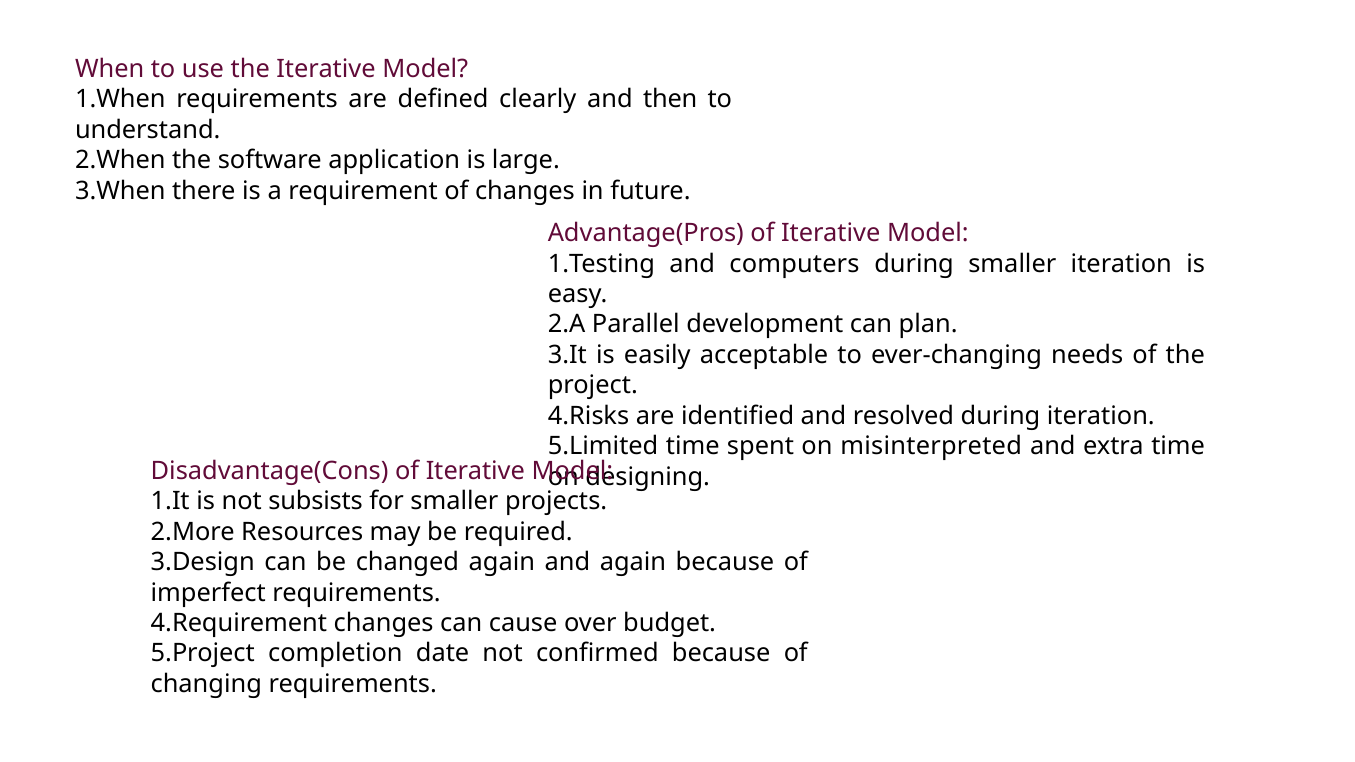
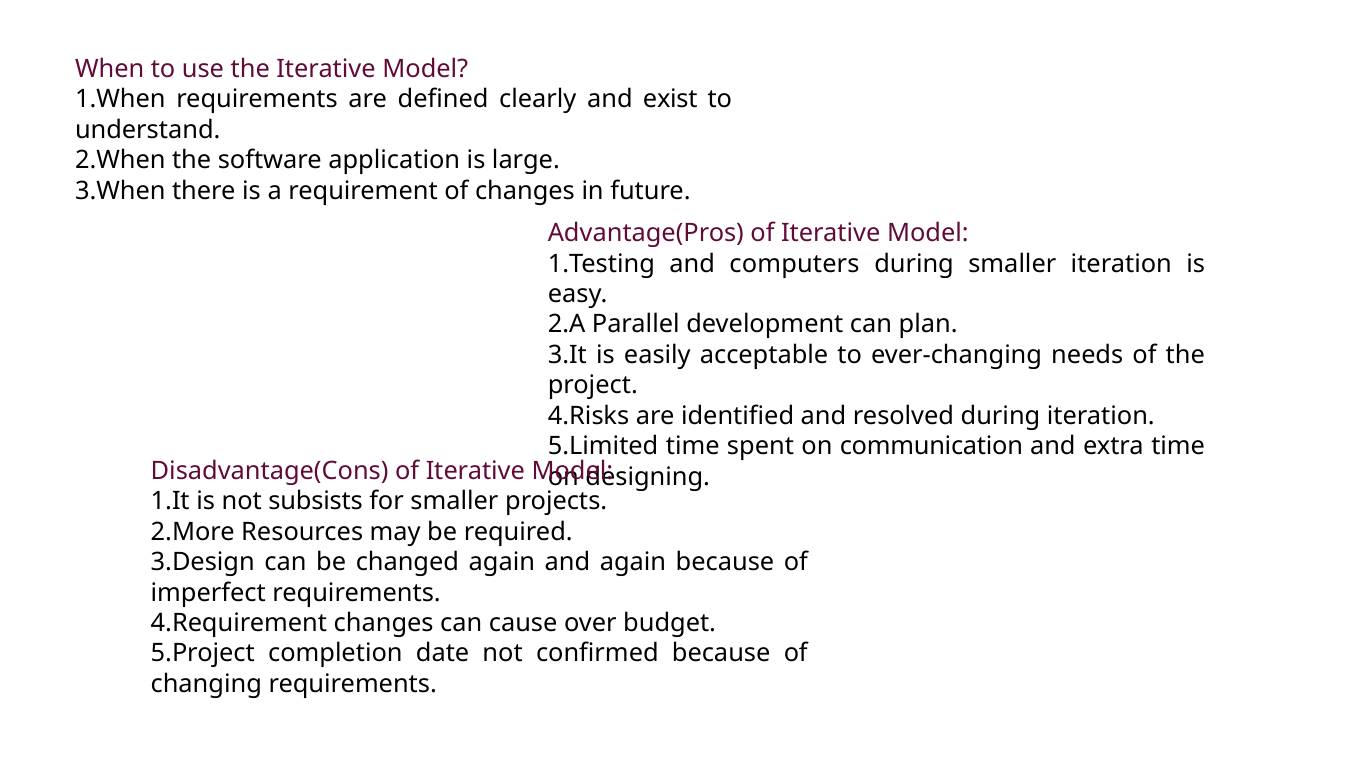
then: then -> exist
misinterpreted: misinterpreted -> communication
